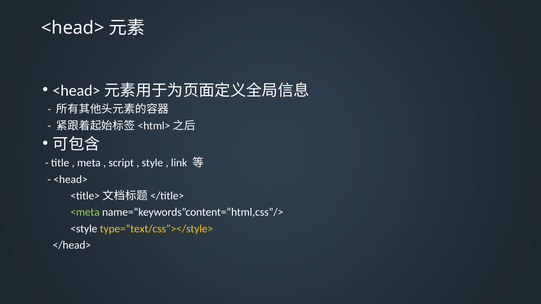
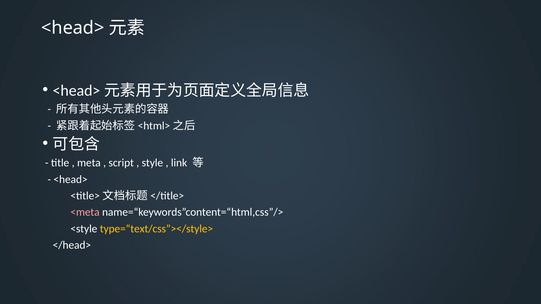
<meta colour: light green -> pink
